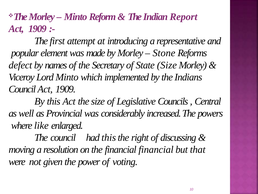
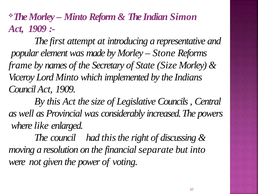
Report: Report -> Simon
defect: defect -> frame
financial financial: financial -> separate
that: that -> into
